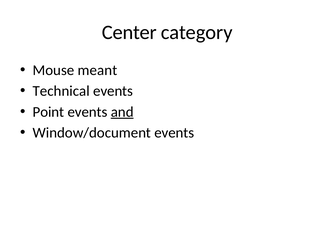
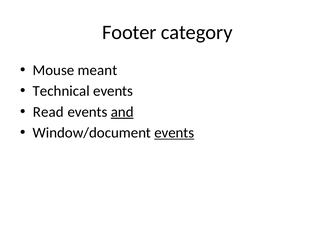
Center: Center -> Footer
Point: Point -> Read
events at (174, 133) underline: none -> present
